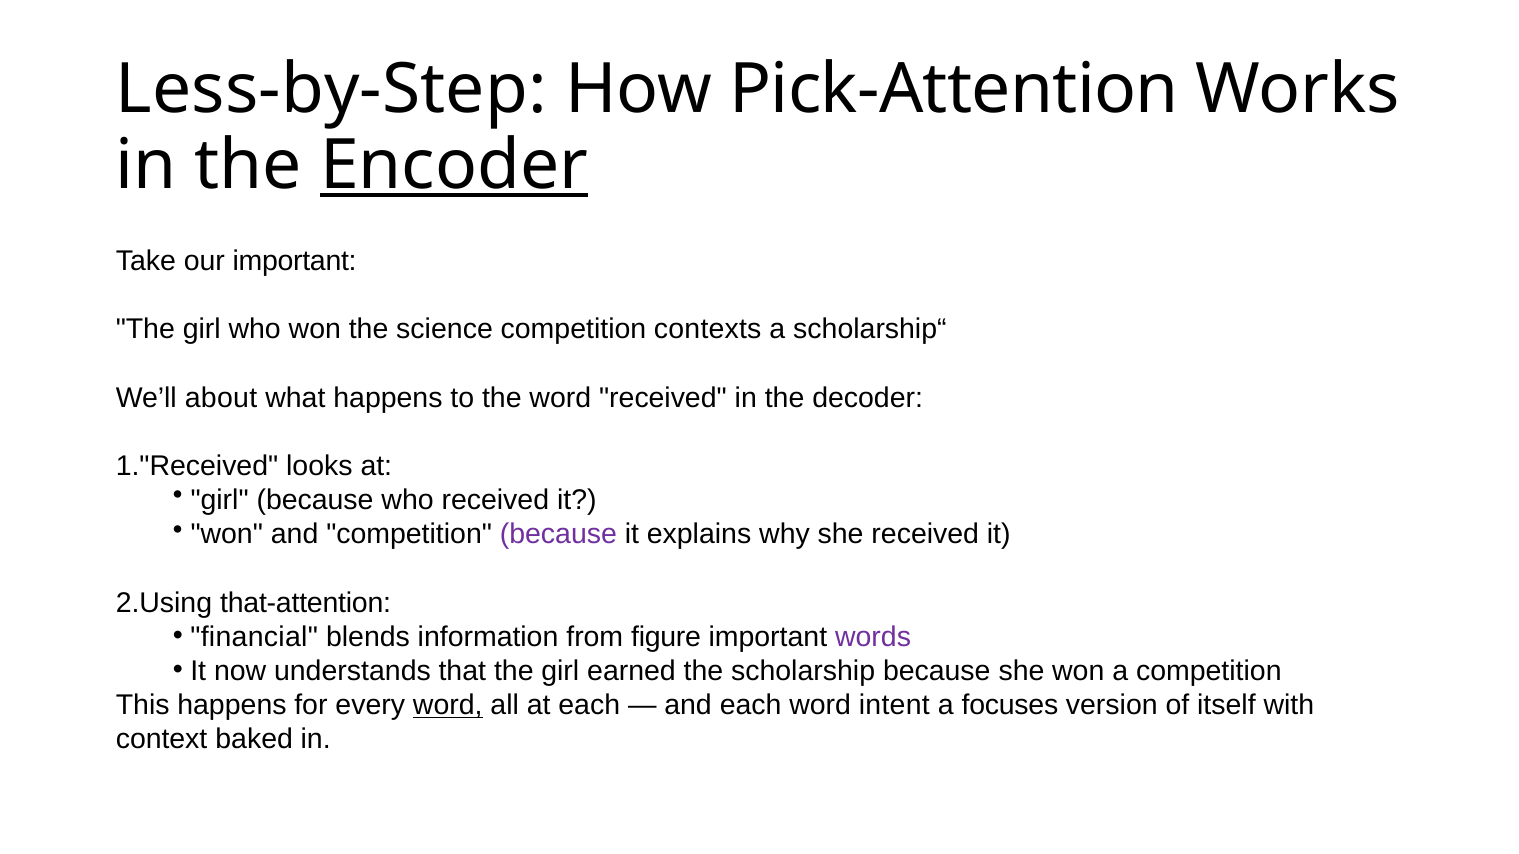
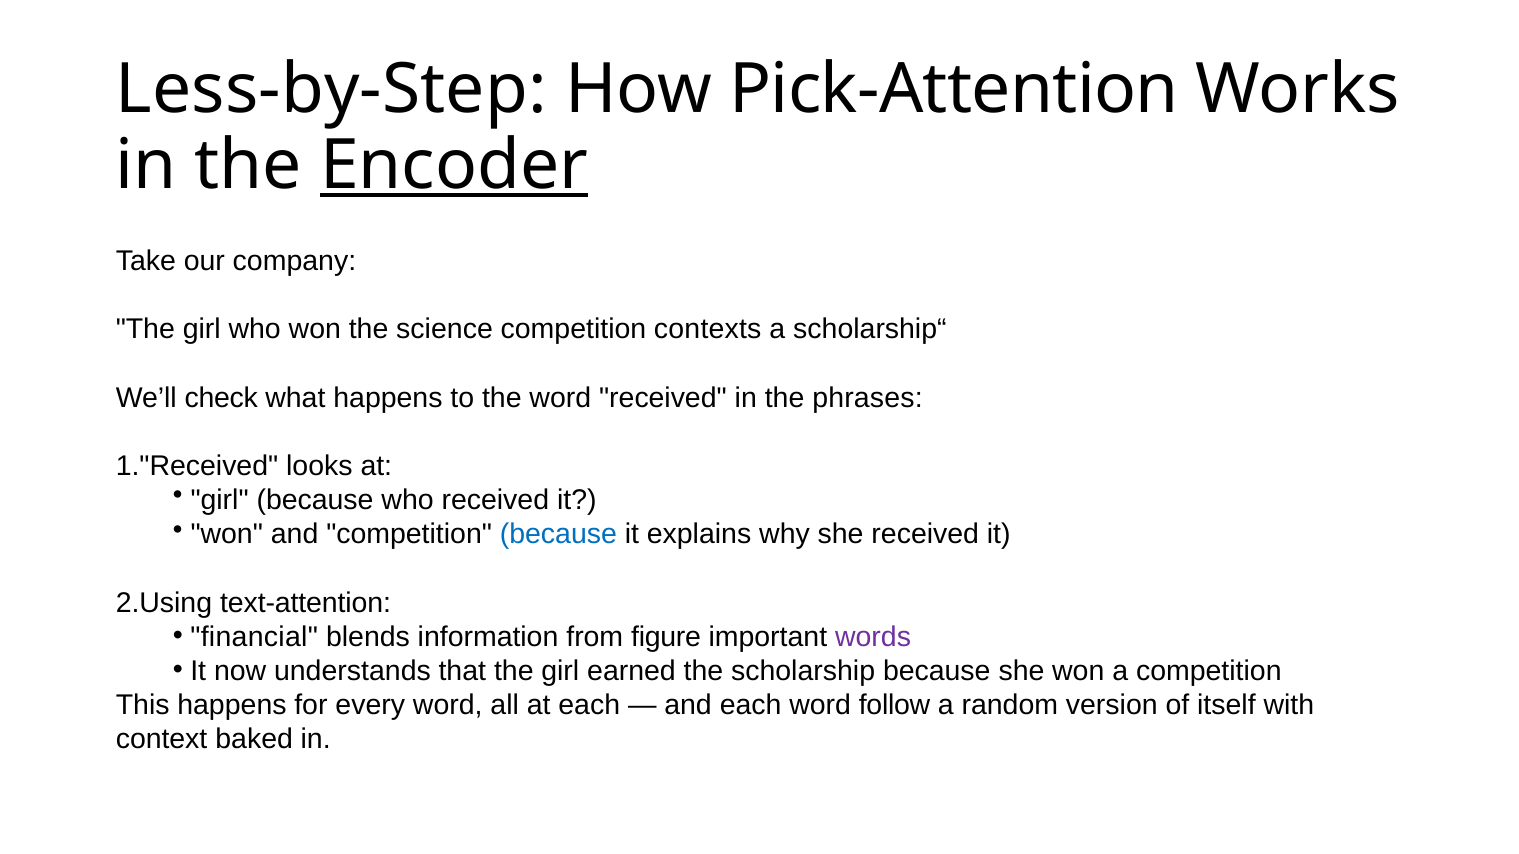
our important: important -> company
about: about -> check
decoder: decoder -> phrases
because at (558, 535) colour: purple -> blue
that-attention: that-attention -> text-attention
word at (448, 706) underline: present -> none
intent: intent -> follow
focuses: focuses -> random
